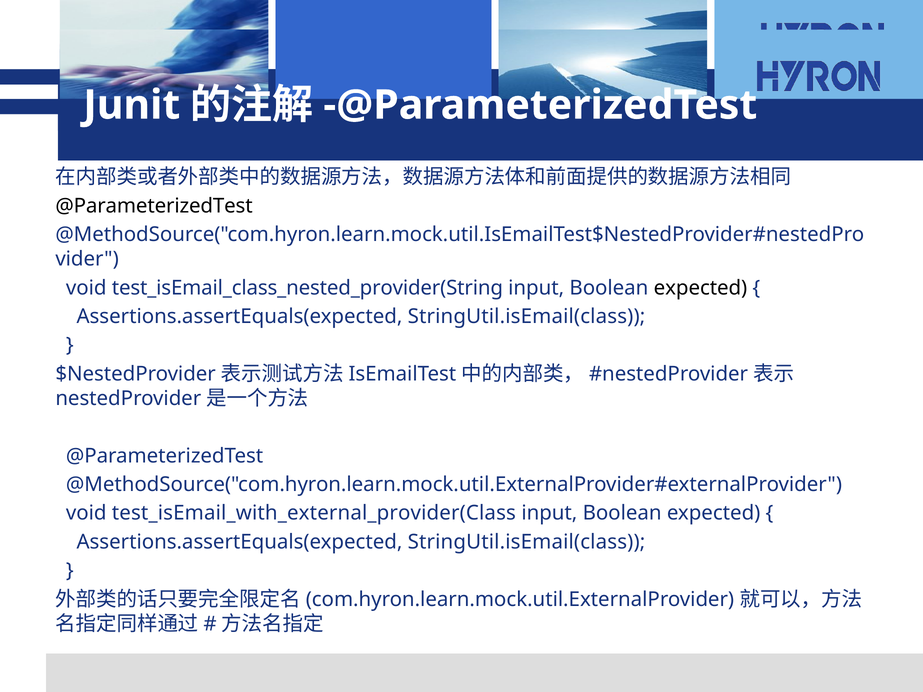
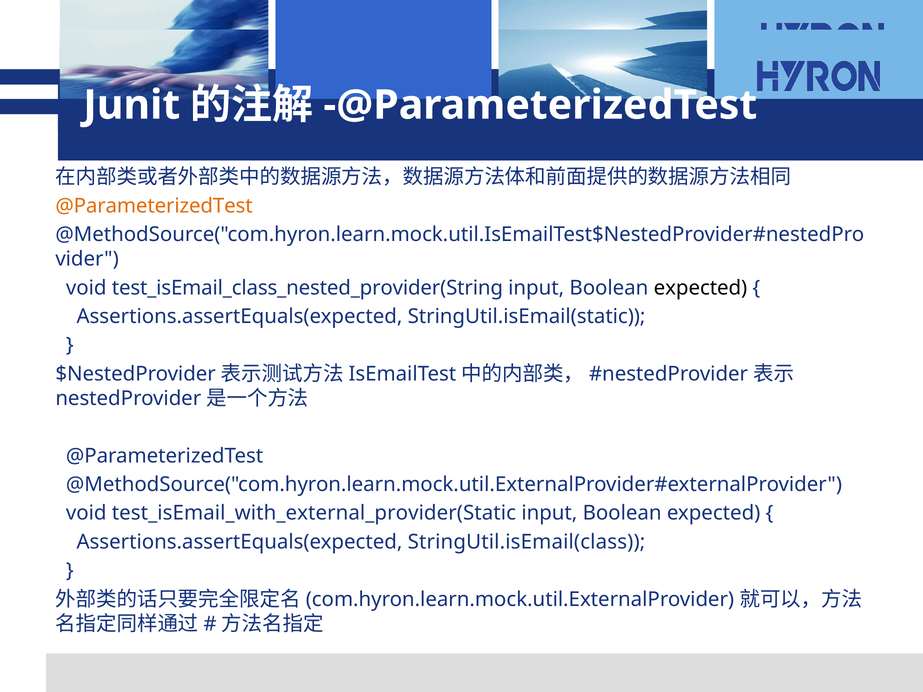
@ParameterizedTest at (154, 206) colour: black -> orange
StringUtil.isEmail(class at (526, 317): StringUtil.isEmail(class -> StringUtil.isEmail(static
test_isEmail_with_external_provider(Class: test_isEmail_with_external_provider(Class -> test_isEmail_with_external_provider(Static
